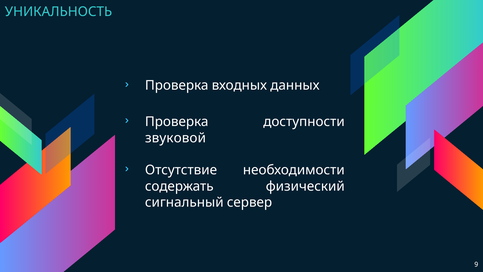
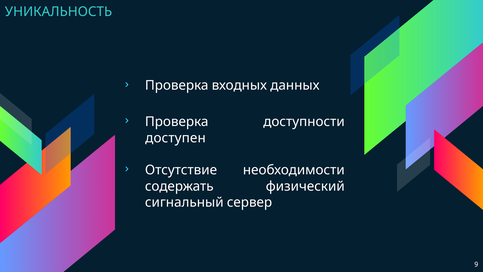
звуковой: звуковой -> доступен
